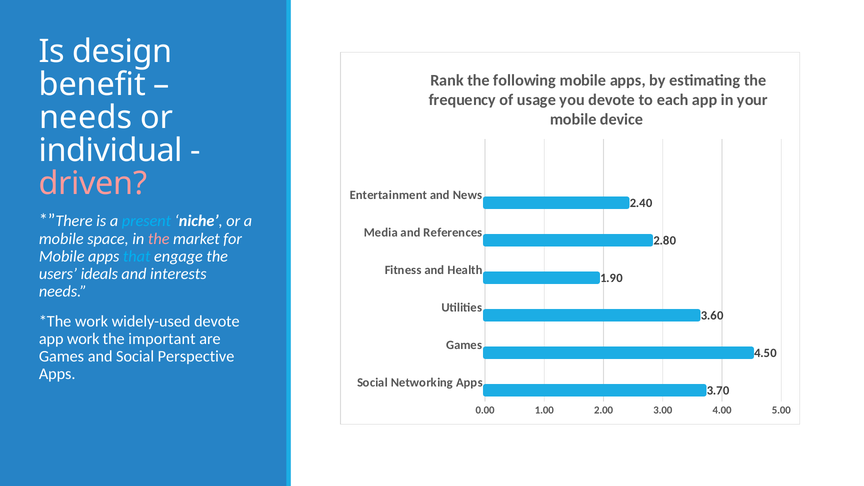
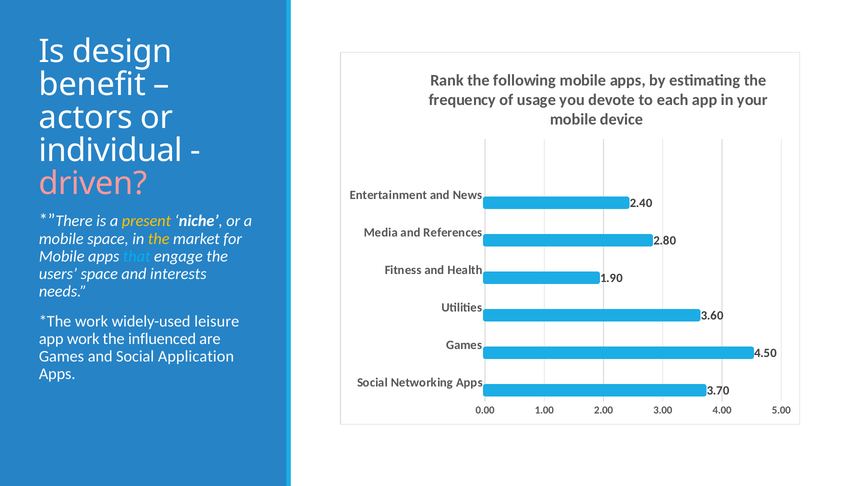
needs at (86, 117): needs -> actors
present colour: light blue -> yellow
the at (159, 239) colour: pink -> yellow
users ideals: ideals -> space
widely-used devote: devote -> leisure
important: important -> influenced
Perspective: Perspective -> Application
